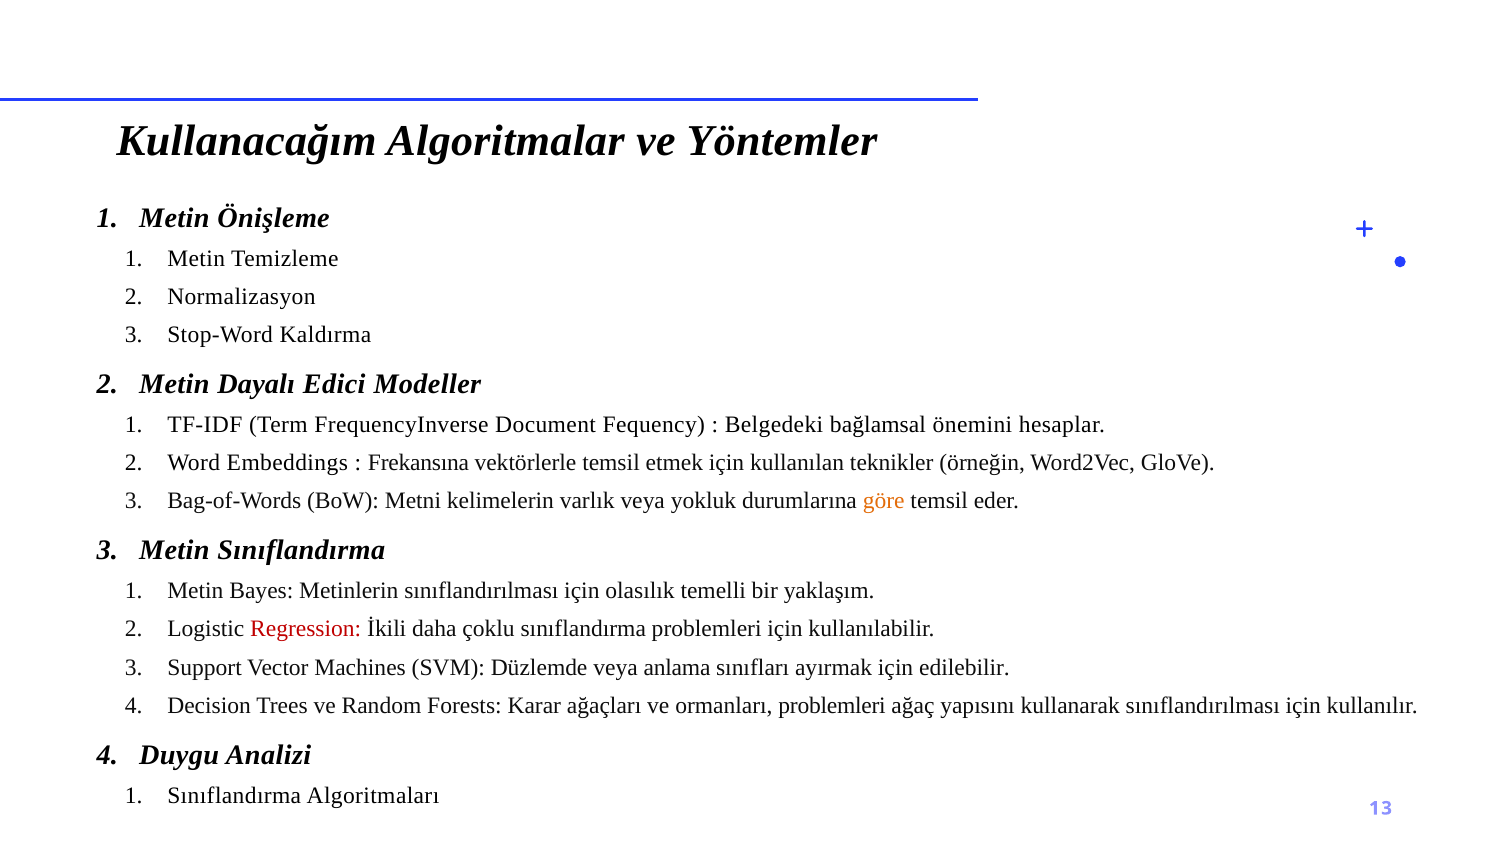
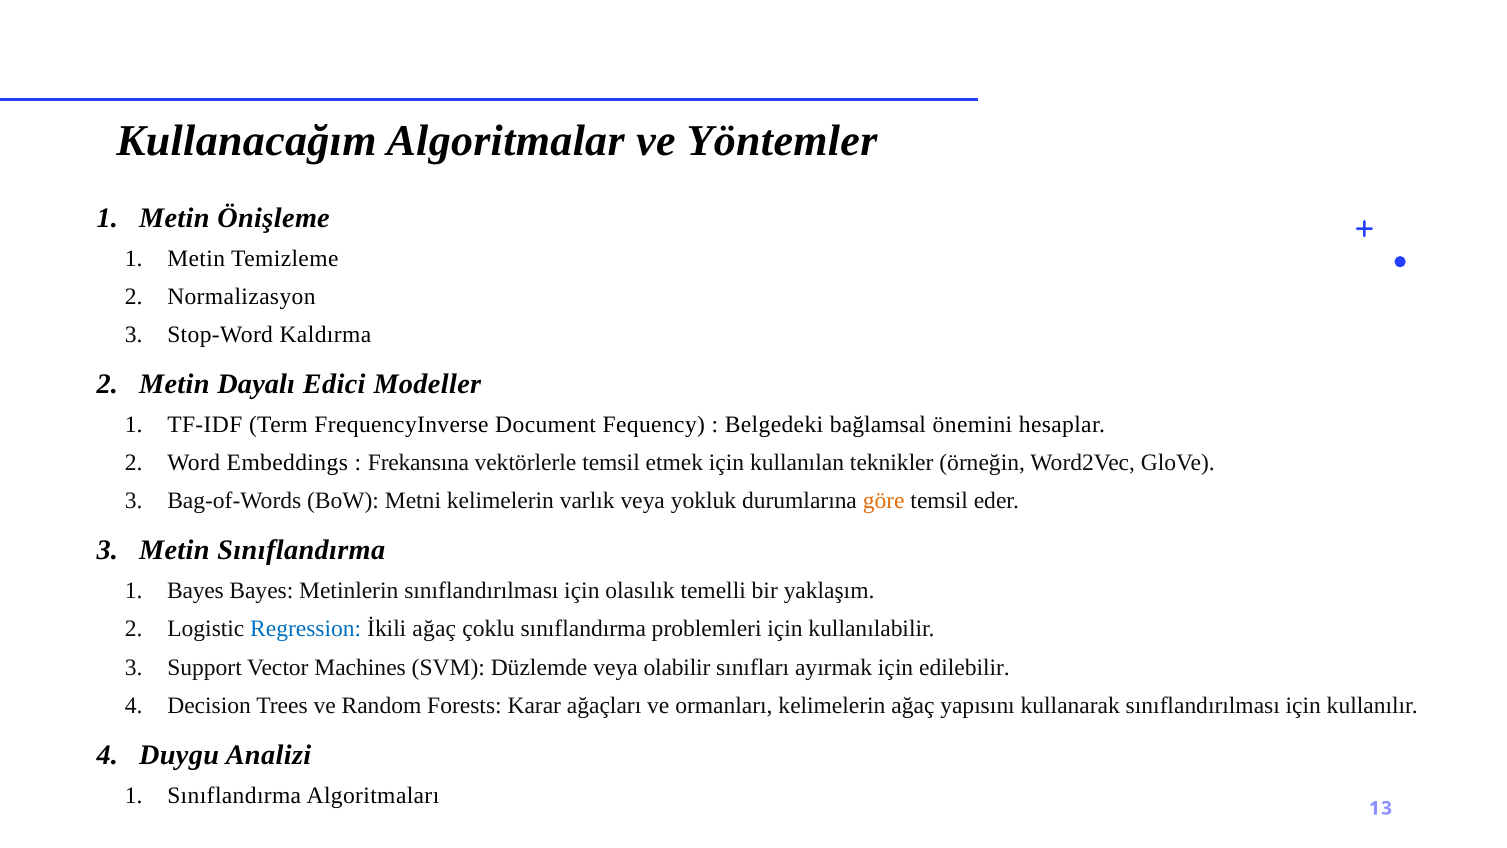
Metin at (195, 591): Metin -> Bayes
Regression colour: red -> blue
İkili daha: daha -> ağaç
anlama: anlama -> olabilir
ormanları problemleri: problemleri -> kelimelerin
